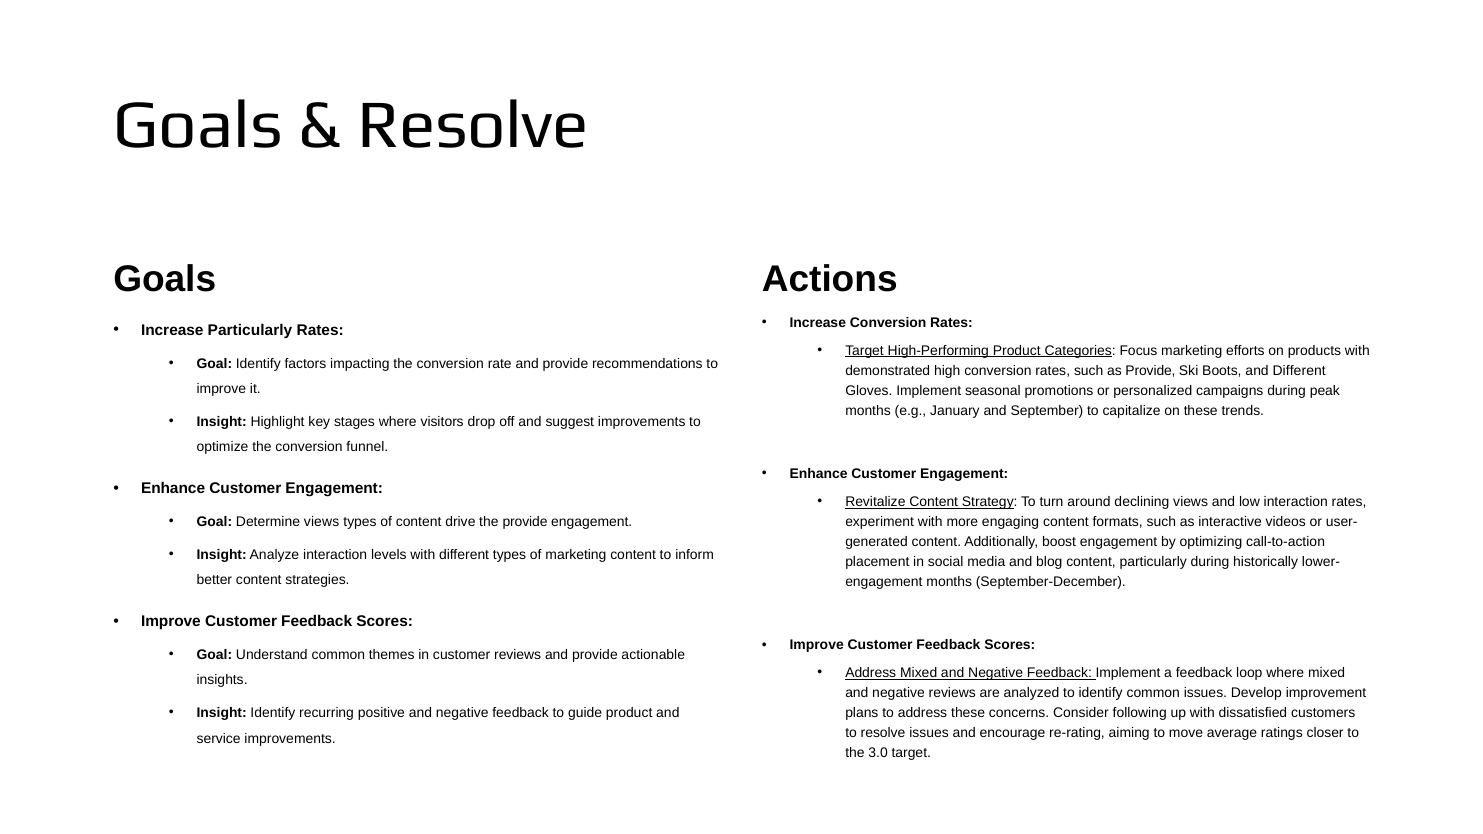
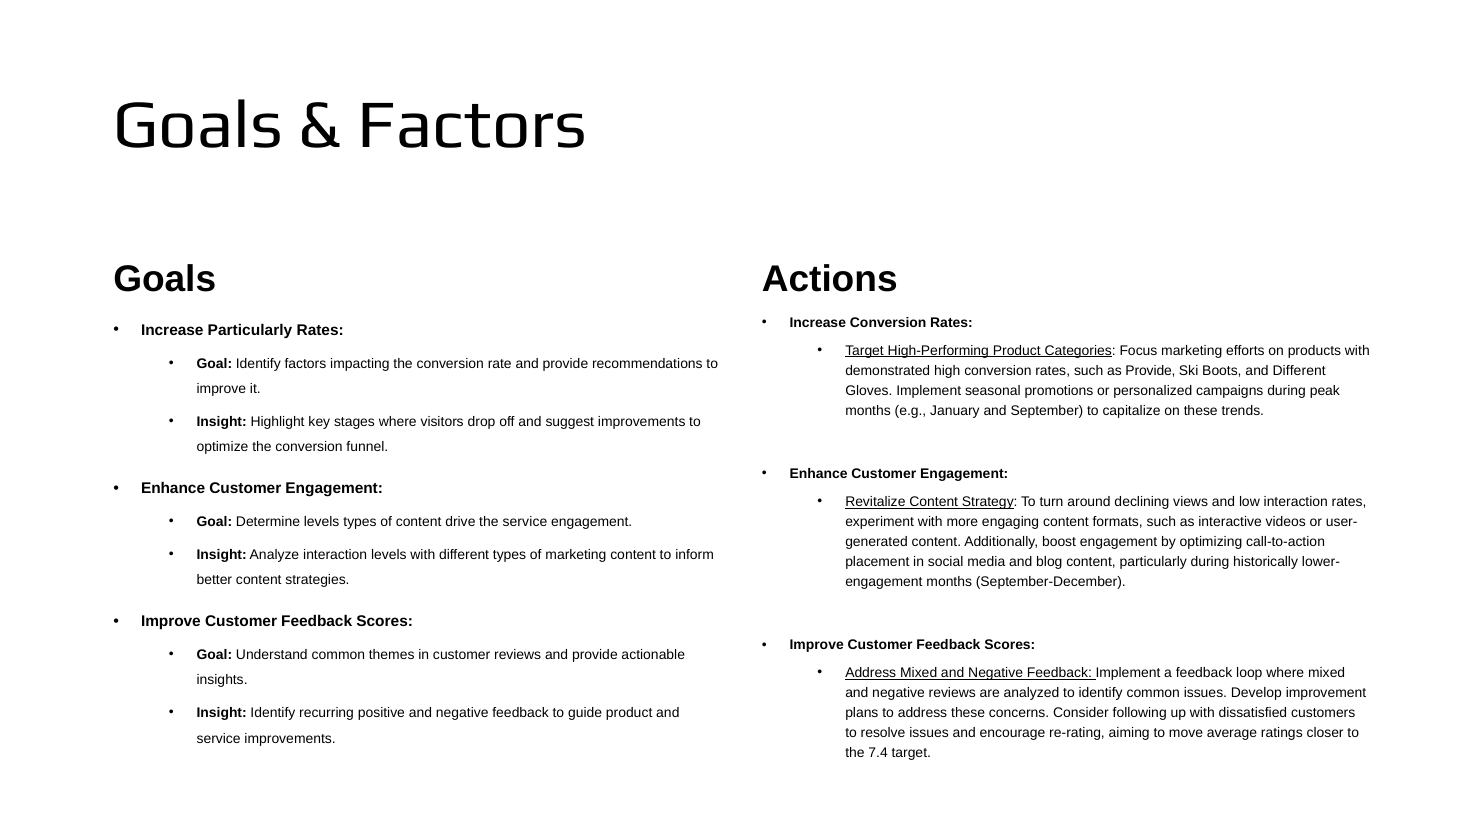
Resolve at (473, 125): Resolve -> Factors
Determine views: views -> levels
the provide: provide -> service
3.0: 3.0 -> 7.4
